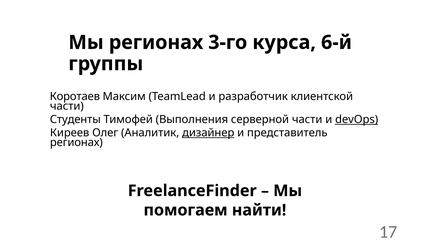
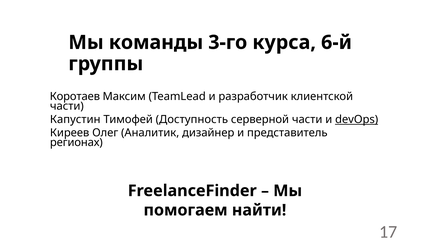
Мы регионах: регионах -> команды
Студенты: Студенты -> Капустин
Выполнения: Выполнения -> Доступность
дизайнер underline: present -> none
